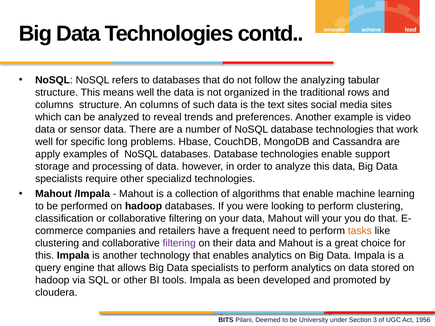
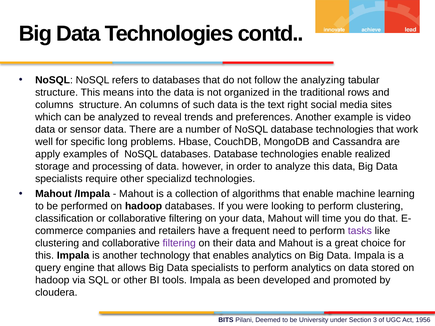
means well: well -> into
text sites: sites -> right
support: support -> realized
will your: your -> time
tasks colour: orange -> purple
